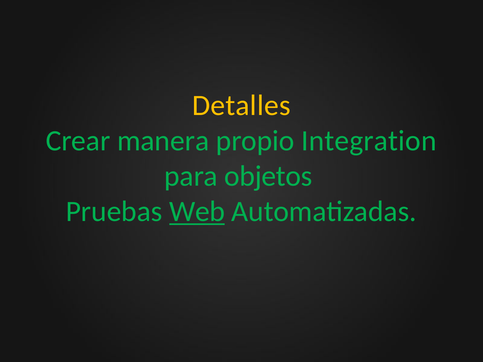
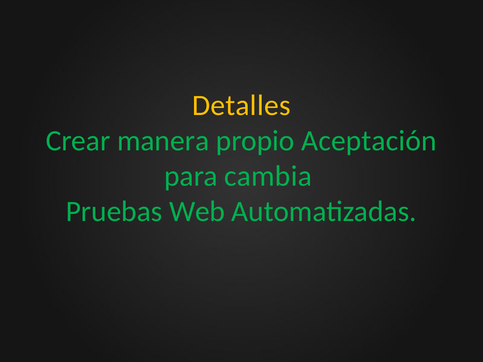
Integration: Integration -> Aceptación
objetos: objetos -> cambia
Web underline: present -> none
